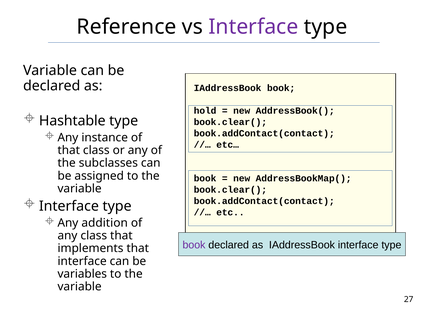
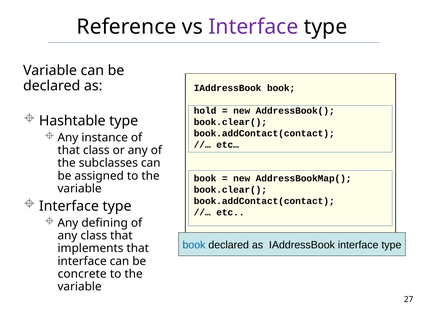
addition: addition -> defining
book at (194, 245) colour: purple -> blue
variables: variables -> concrete
